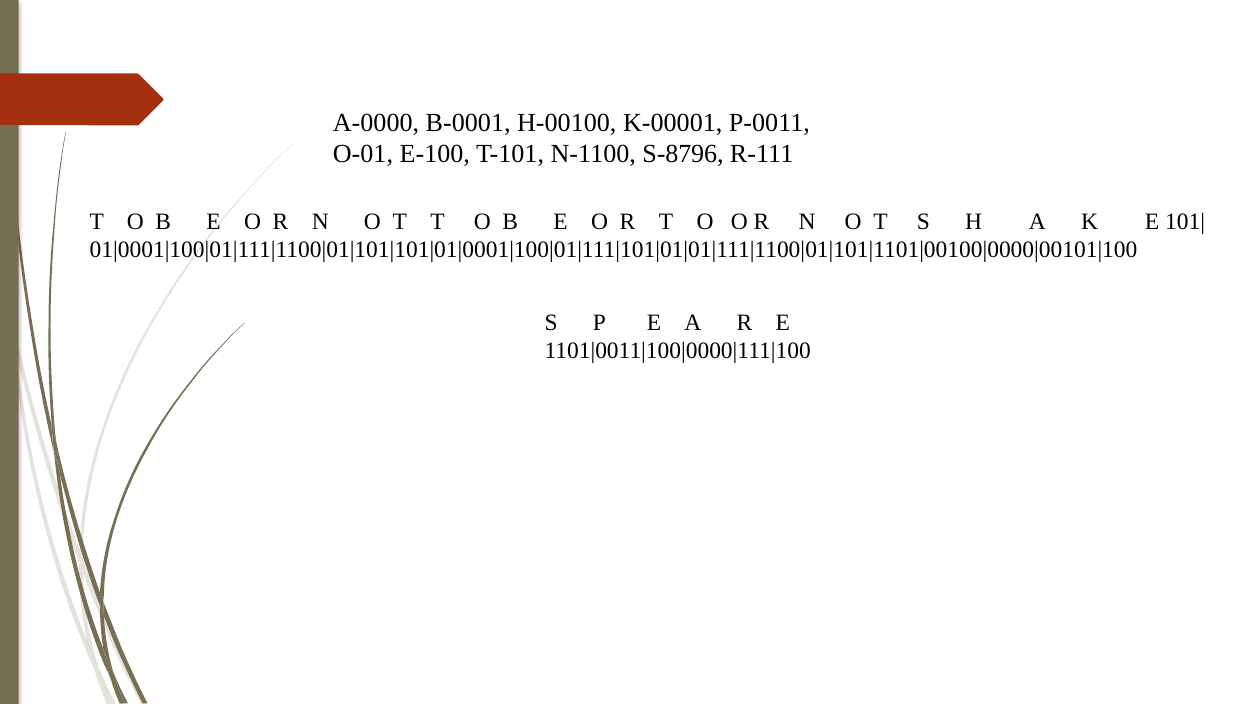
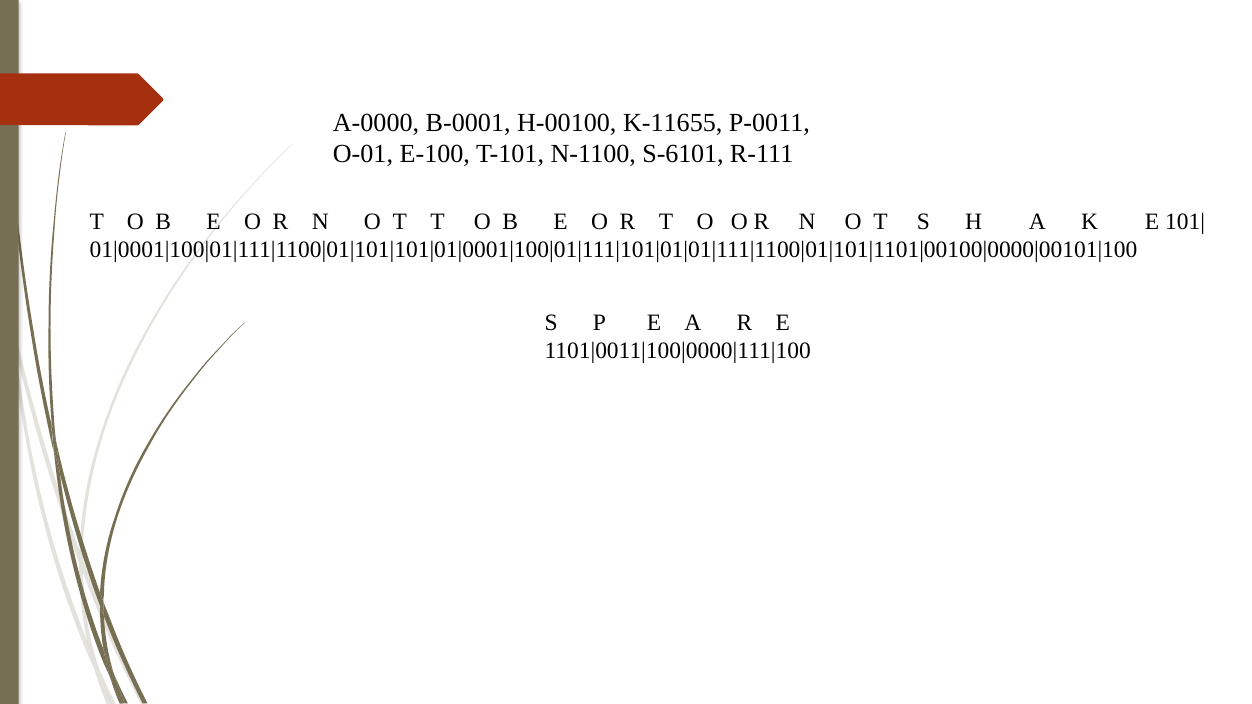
K-00001: K-00001 -> K-11655
S-8796: S-8796 -> S-6101
